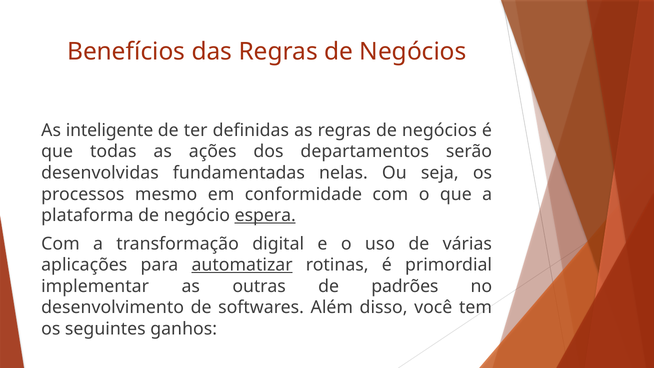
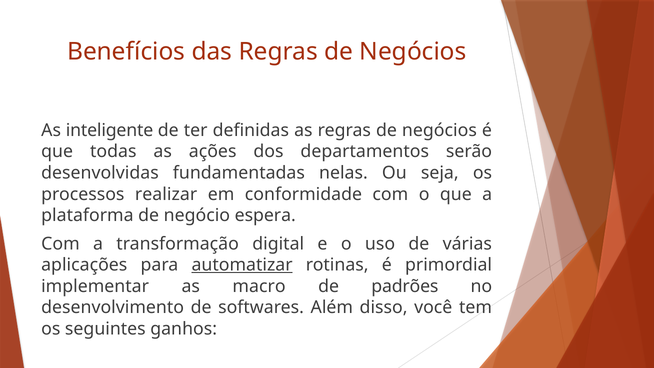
mesmo: mesmo -> realizar
espera underline: present -> none
outras: outras -> macro
